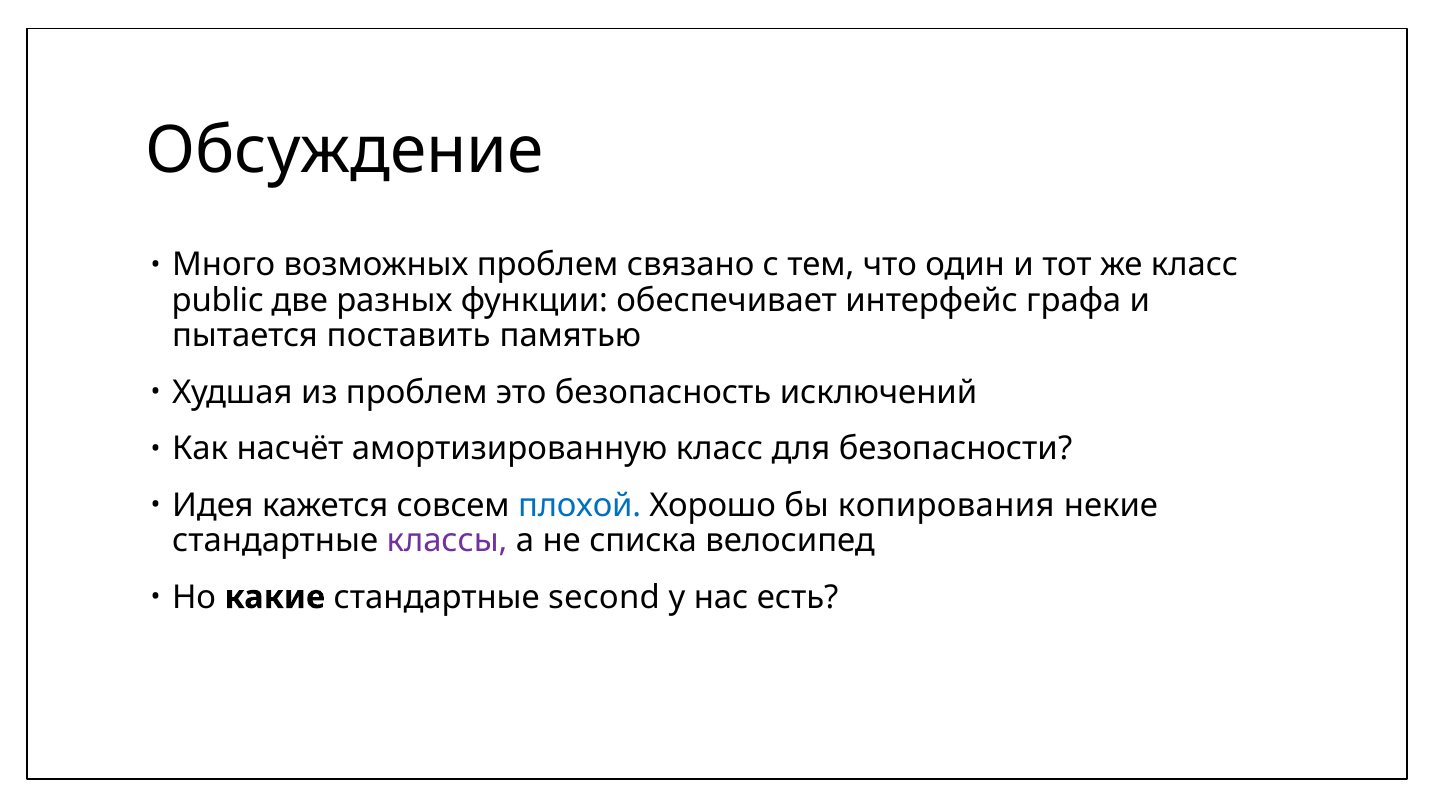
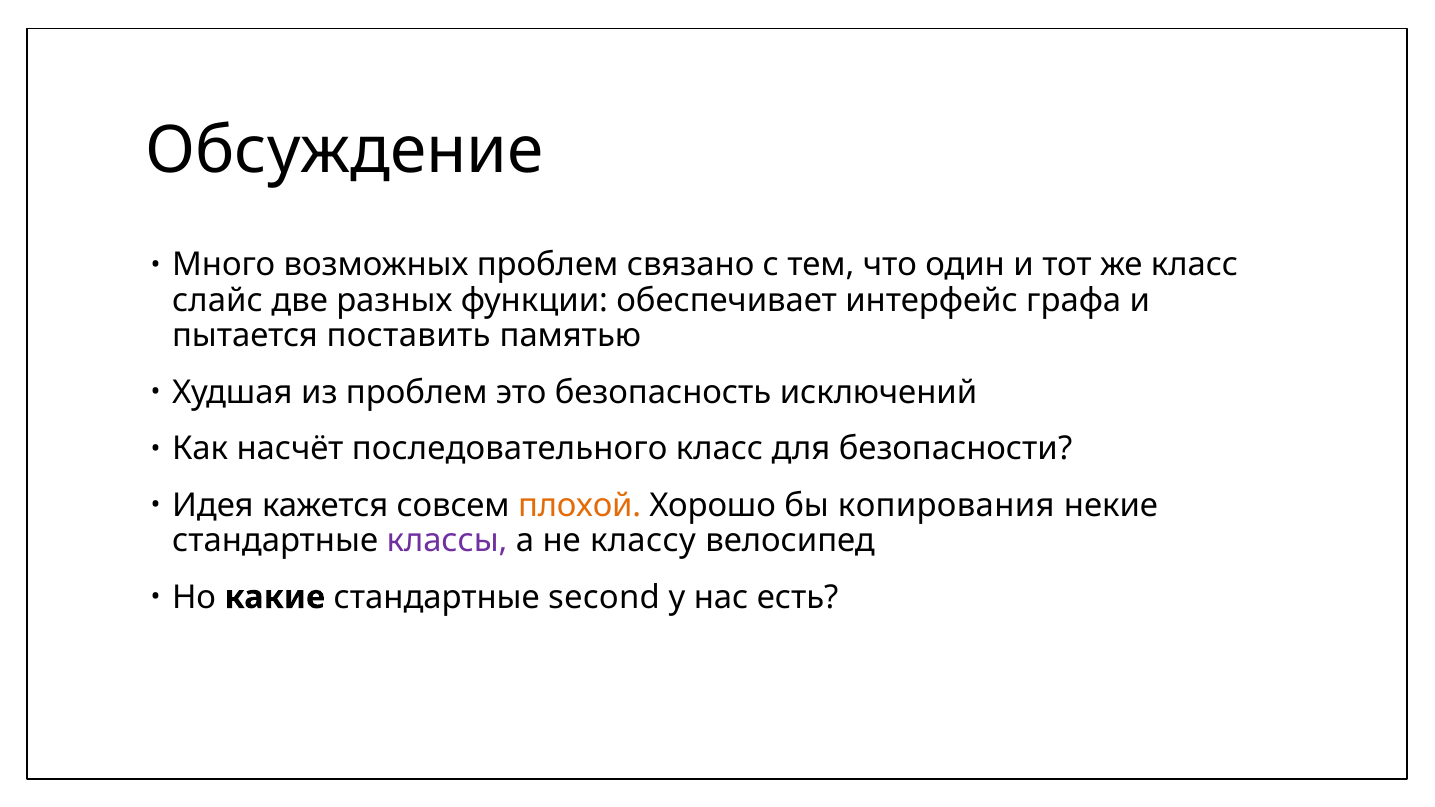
public: public -> слайс
амортизированную: амортизированную -> последовательного
плохой colour: blue -> orange
списка: списка -> классу
